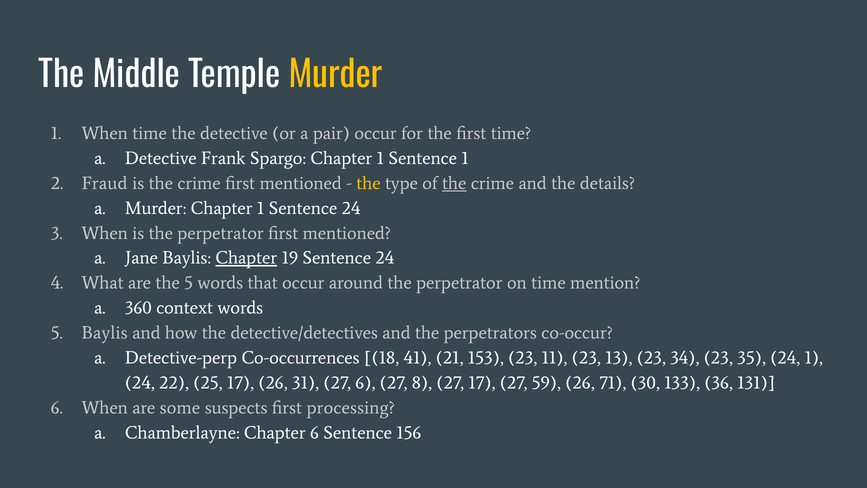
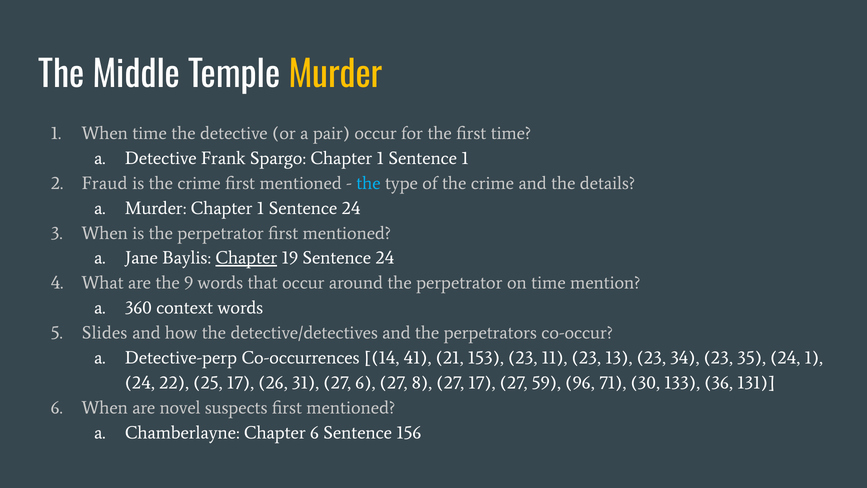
the at (368, 183) colour: yellow -> light blue
the at (454, 183) underline: present -> none
the 5: 5 -> 9
Baylis at (105, 333): Baylis -> Slides
18: 18 -> 14
59 26: 26 -> 96
some: some -> novel
suspects first processing: processing -> mentioned
